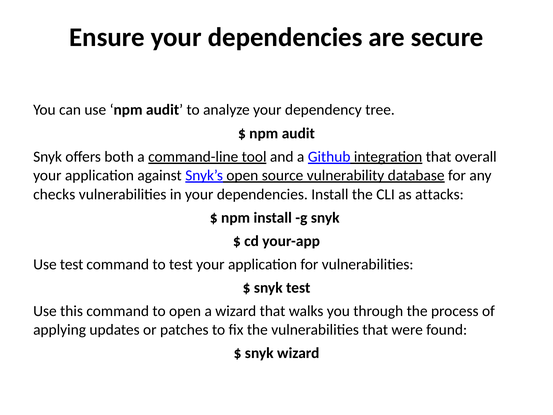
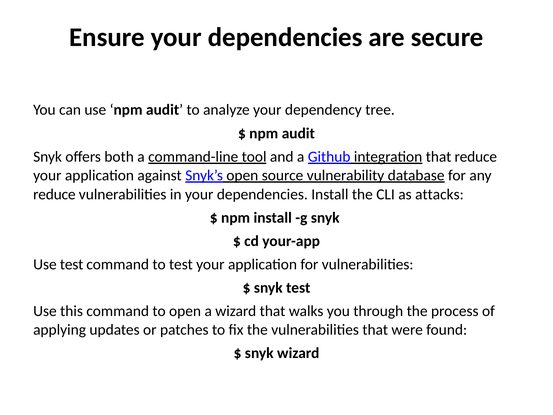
that overall: overall -> reduce
checks at (54, 194): checks -> reduce
